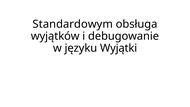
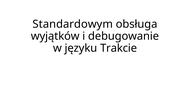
Wyjątki: Wyjątki -> Trakcie
